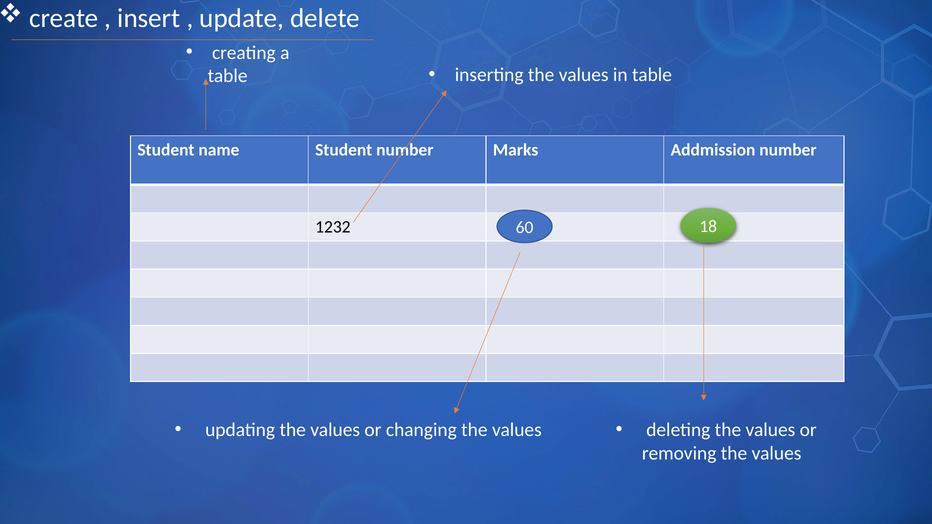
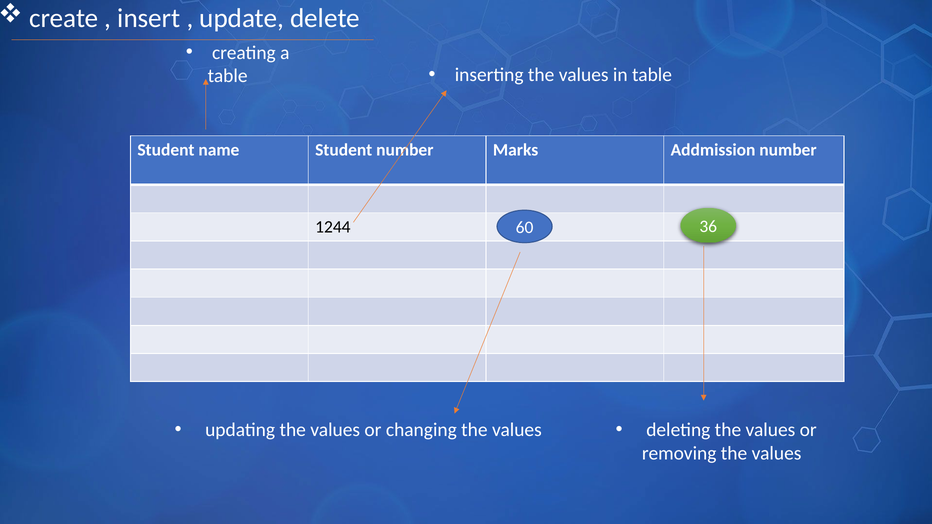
1232: 1232 -> 1244
18: 18 -> 36
